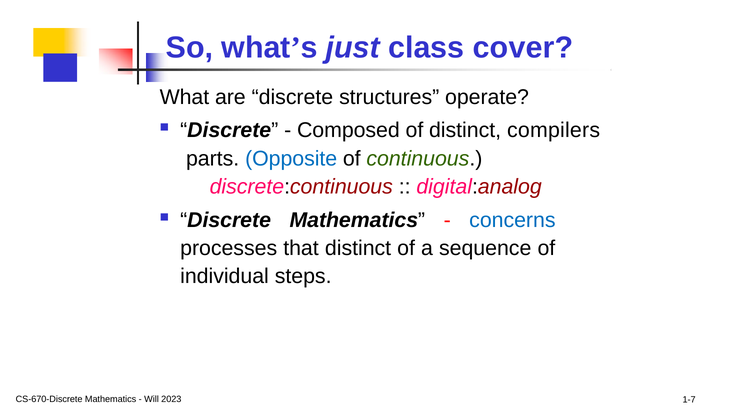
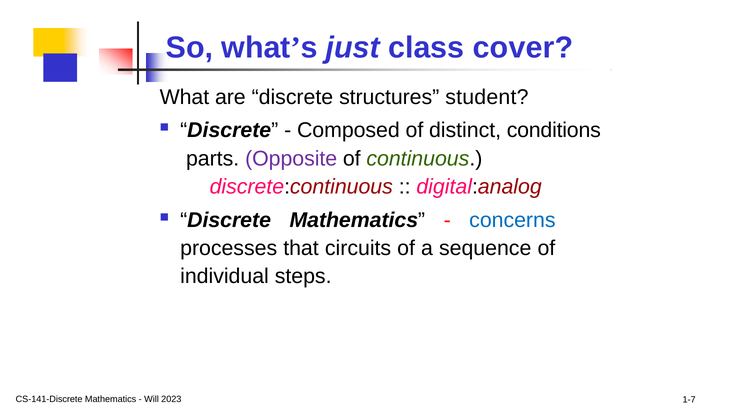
operate: operate -> student
compilers: compilers -> conditions
Opposite colour: blue -> purple
that distinct: distinct -> circuits
CS-670-Discrete: CS-670-Discrete -> CS-141-Discrete
